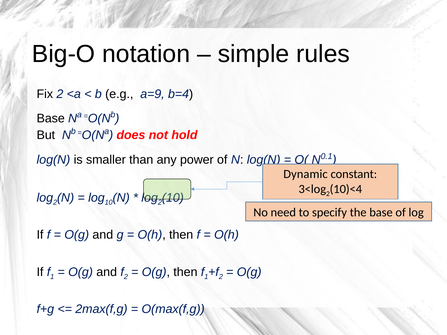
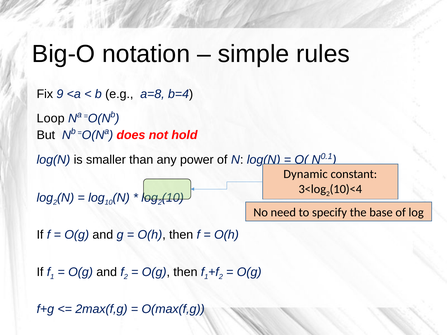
Fix 2: 2 -> 9
a=9: a=9 -> a=8
Base at (51, 118): Base -> Loop
